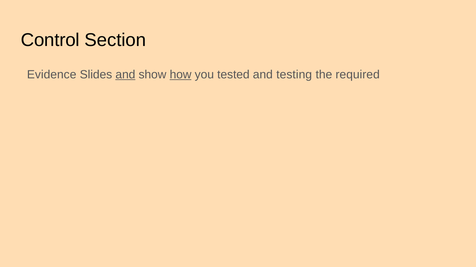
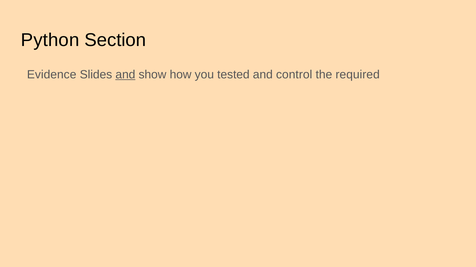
Control: Control -> Python
how underline: present -> none
testing: testing -> control
